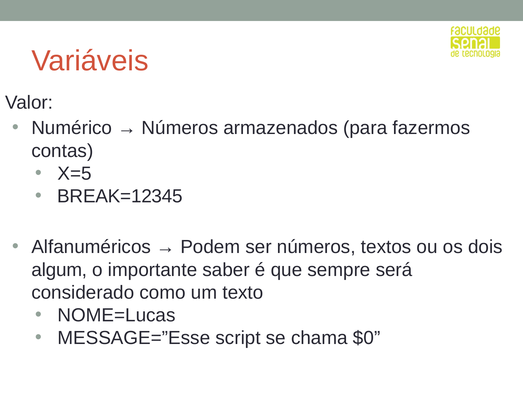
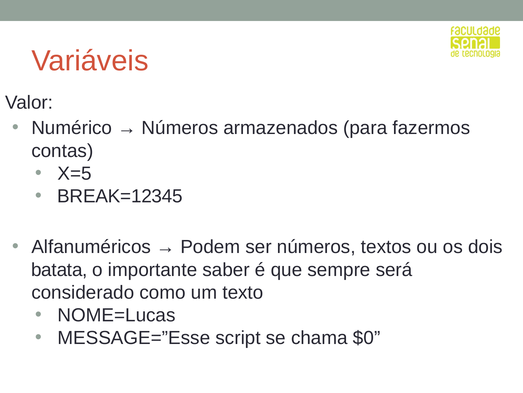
algum: algum -> batata
